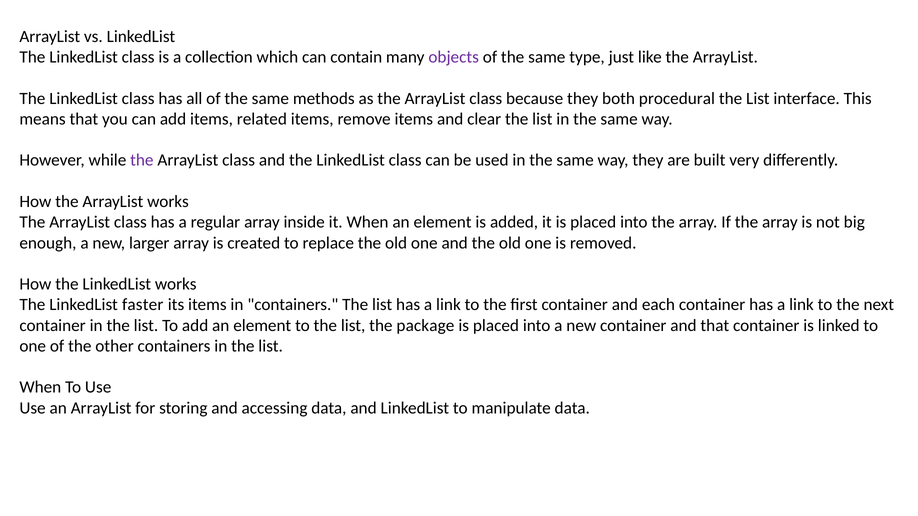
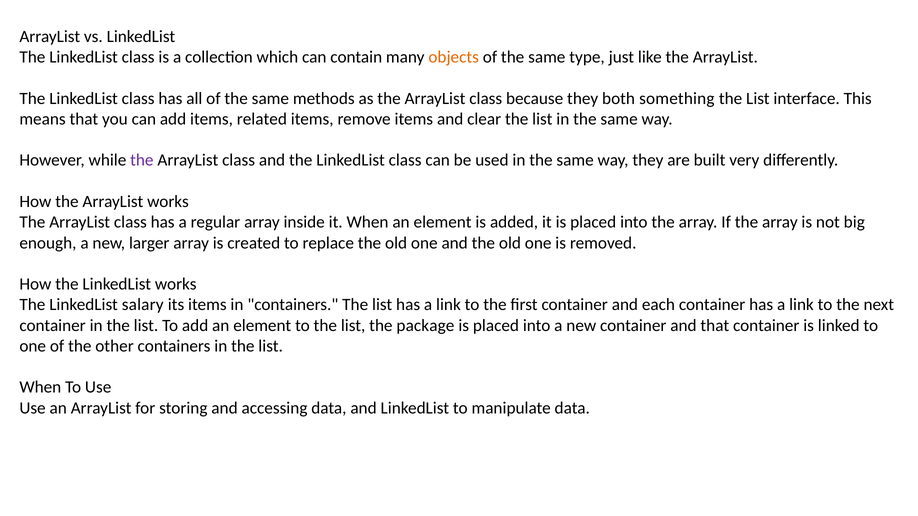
objects colour: purple -> orange
procedural: procedural -> something
faster: faster -> salary
